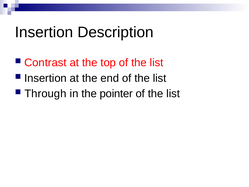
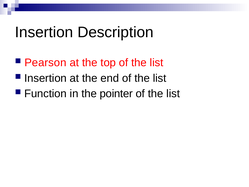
Contrast: Contrast -> Pearson
Through: Through -> Function
